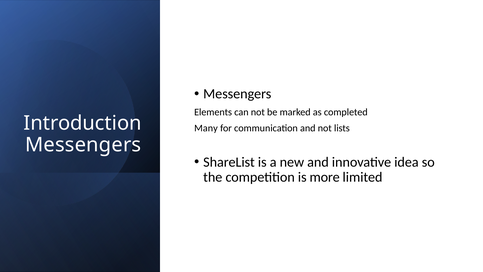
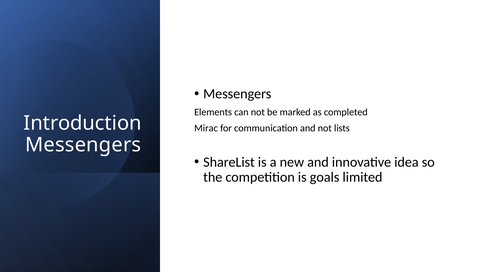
Many: Many -> Mirac
more: more -> goals
